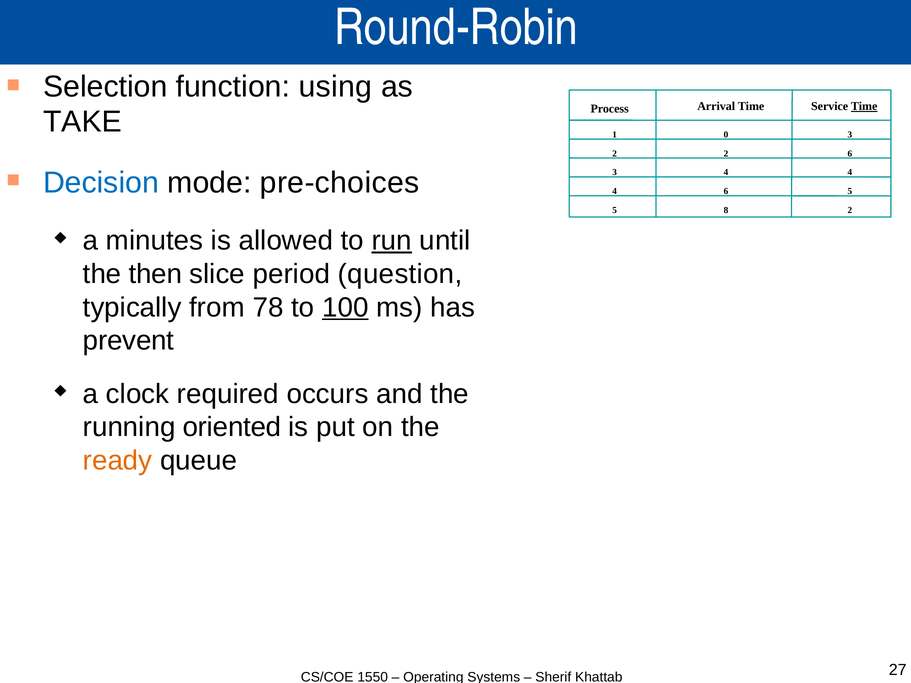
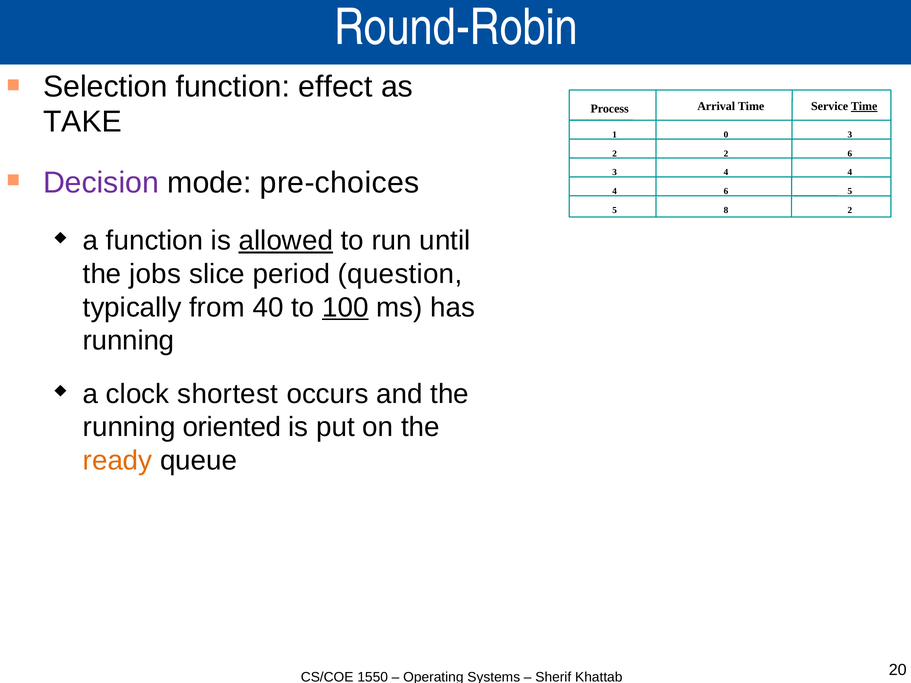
using: using -> effect
Decision colour: blue -> purple
a minutes: minutes -> function
allowed underline: none -> present
run underline: present -> none
then: then -> jobs
78: 78 -> 40
prevent at (129, 341): prevent -> running
required: required -> shortest
27: 27 -> 20
